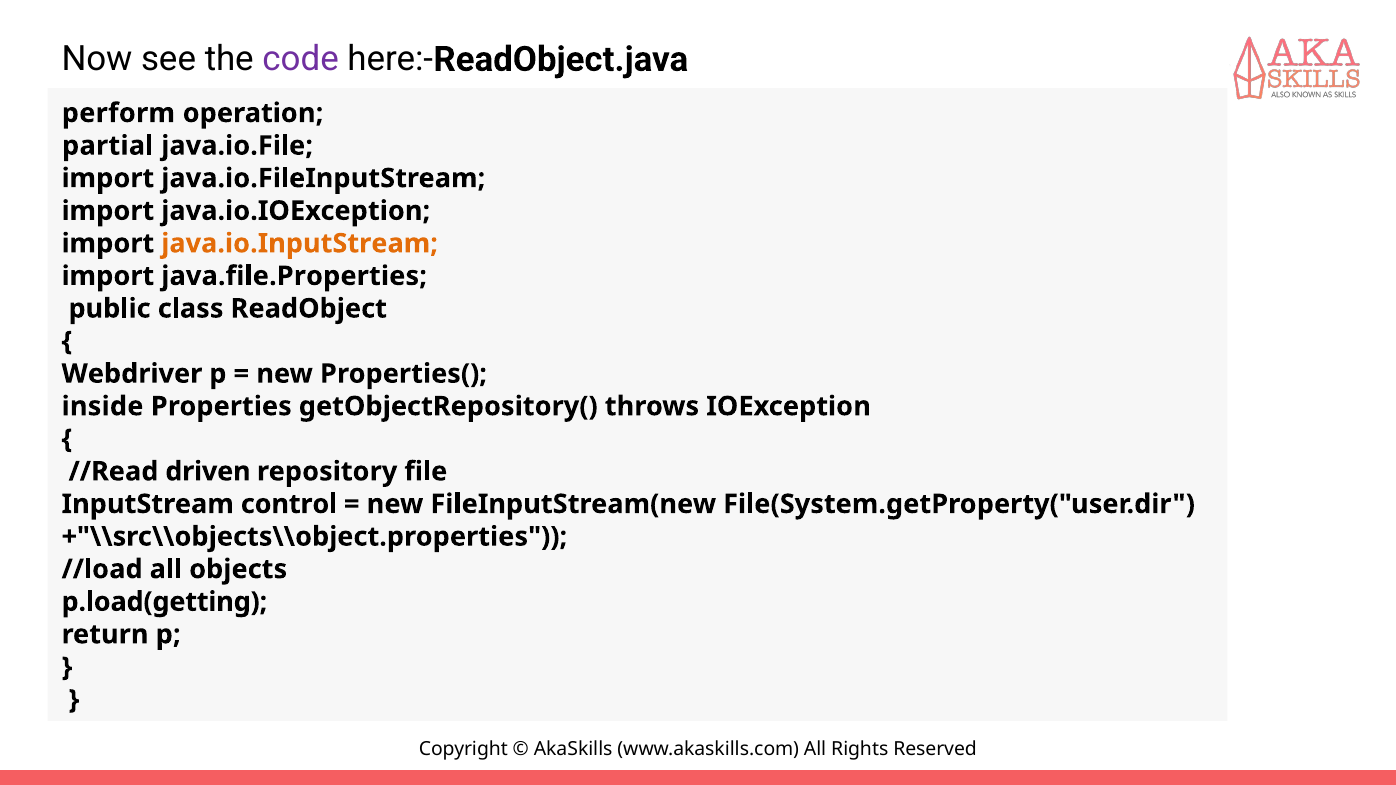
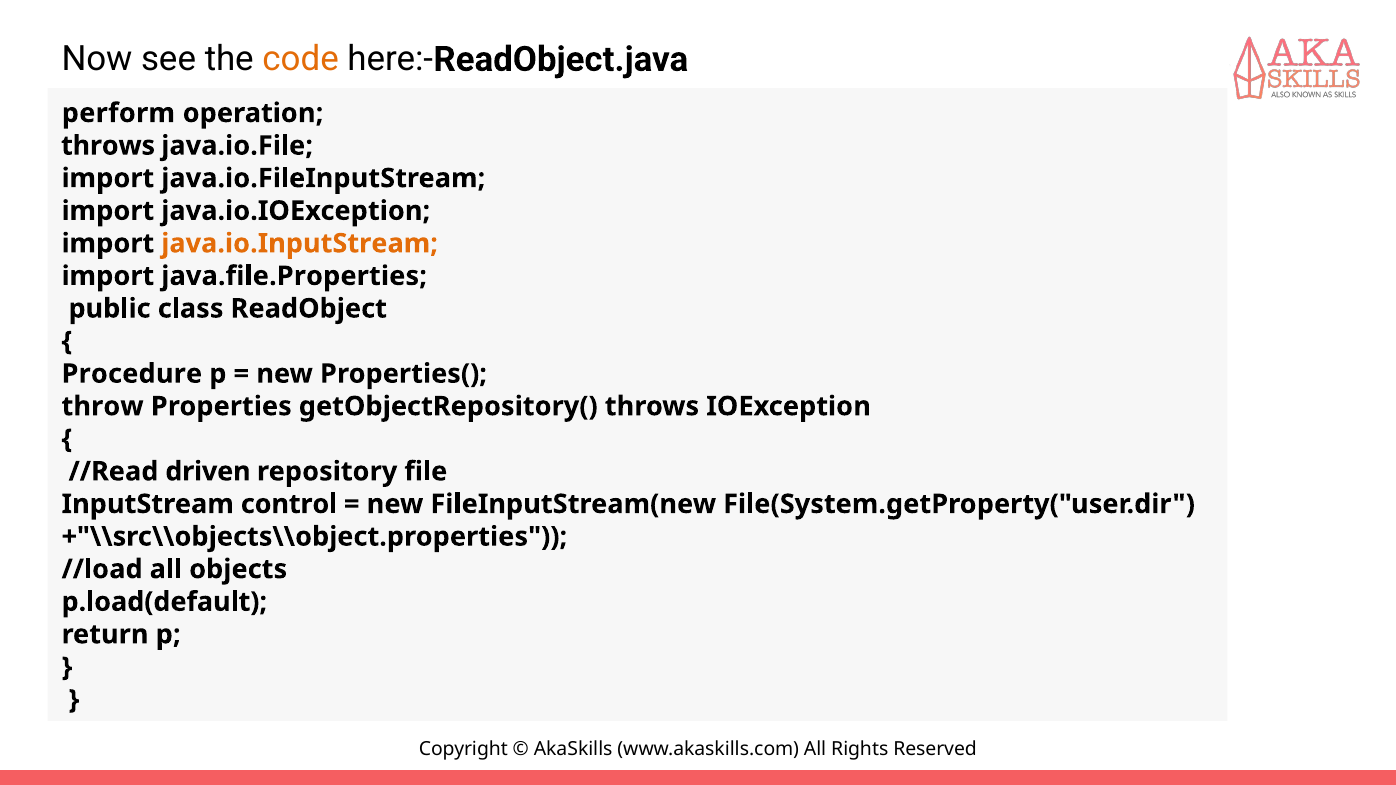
code colour: purple -> orange
partial at (108, 146): partial -> throws
Webdriver: Webdriver -> Procedure
inside: inside -> throw
p.load(getting: p.load(getting -> p.load(default
